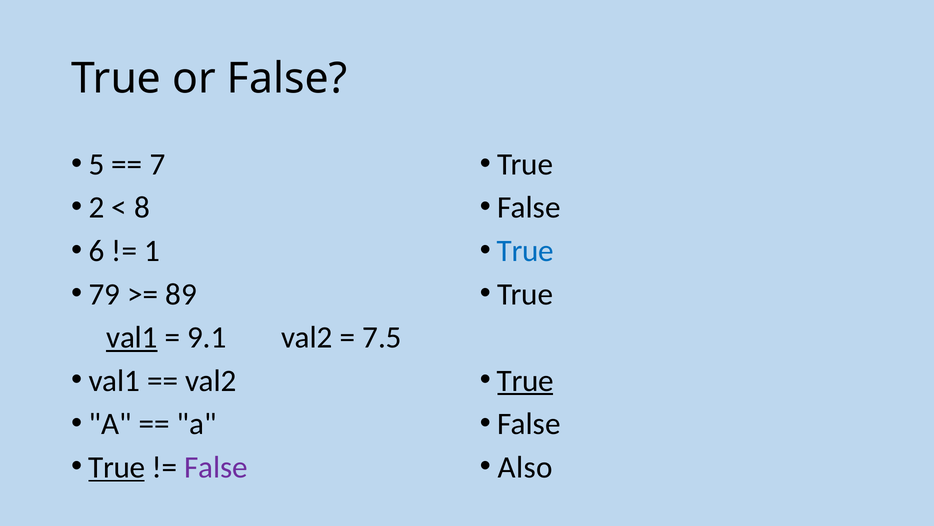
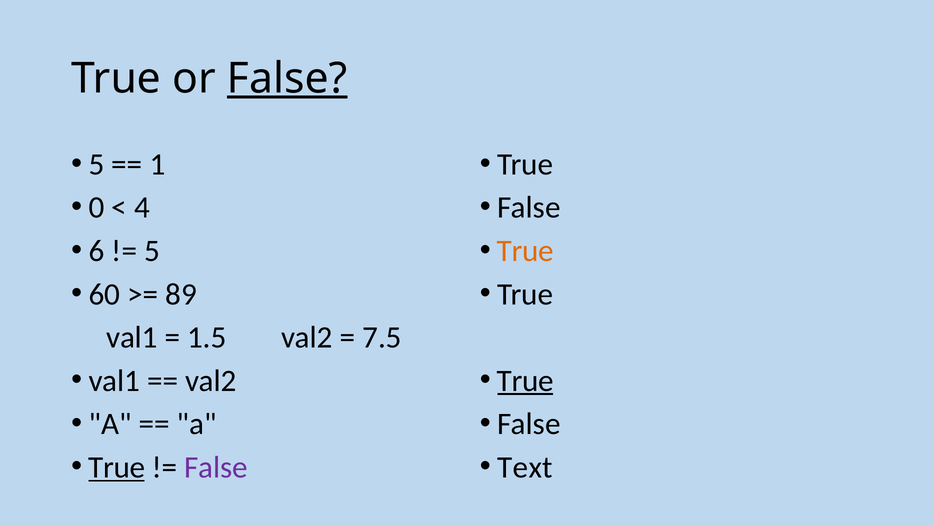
False at (287, 78) underline: none -> present
7: 7 -> 1
2: 2 -> 0
8: 8 -> 4
1 at (152, 251): 1 -> 5
True at (525, 251) colour: blue -> orange
79: 79 -> 60
val1 at (132, 337) underline: present -> none
9.1: 9.1 -> 1.5
Also: Also -> Text
